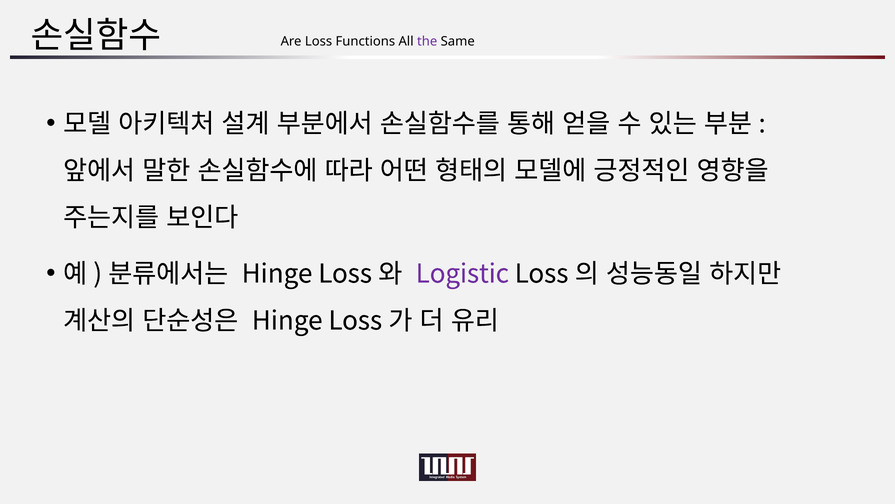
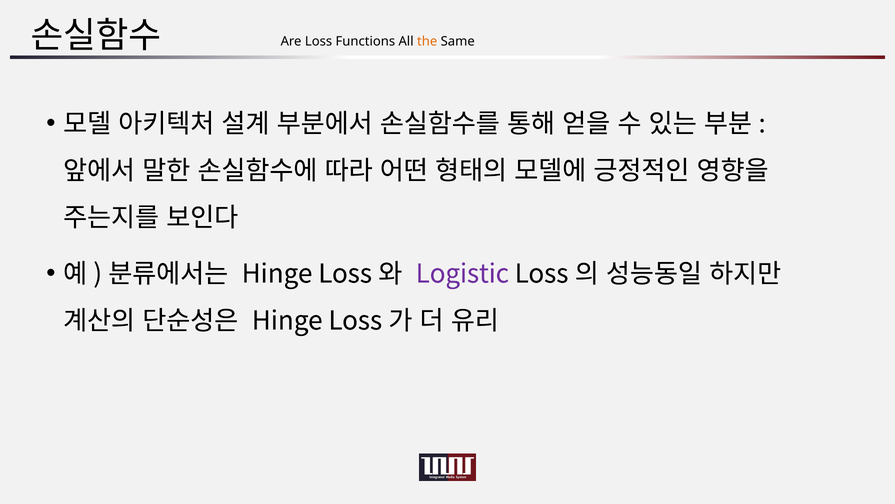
the colour: purple -> orange
